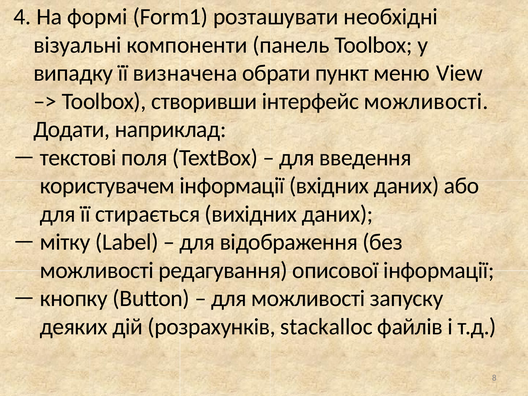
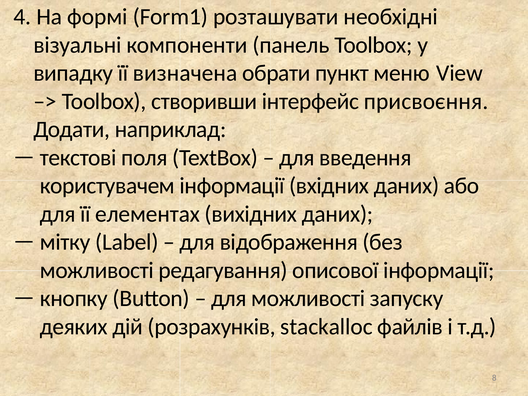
інтерфейс можливості: можливості -> присвоєння
стирається: стирається -> елементах
